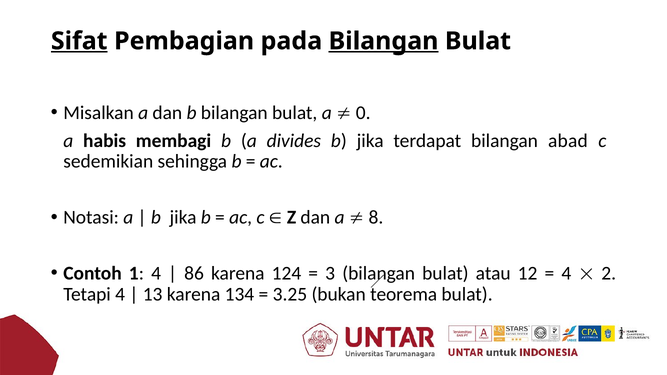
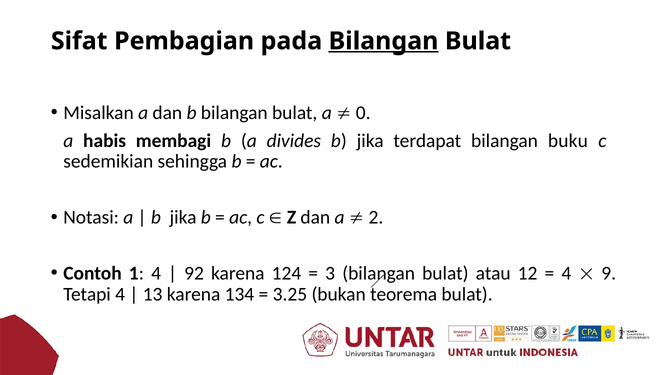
Sifat underline: present -> none
abad: abad -> buku
8: 8 -> 2
86: 86 -> 92
2: 2 -> 9
